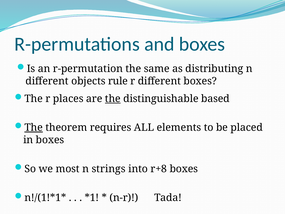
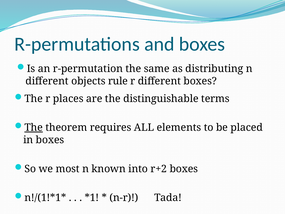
the at (113, 99) underline: present -> none
based: based -> terms
strings: strings -> known
r+8: r+8 -> r+2
